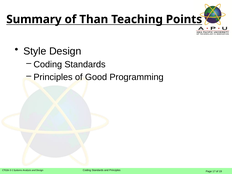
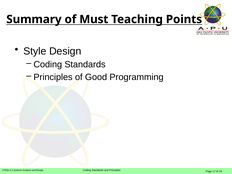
Than: Than -> Must
